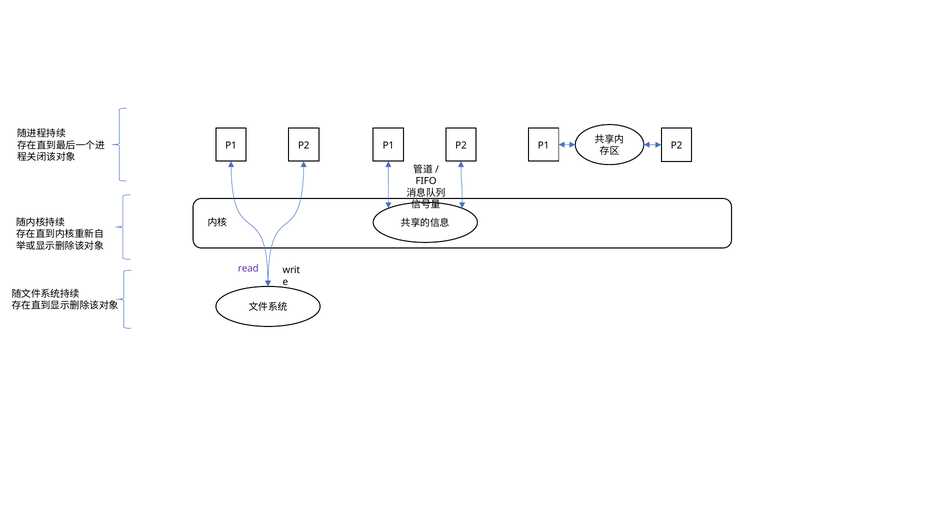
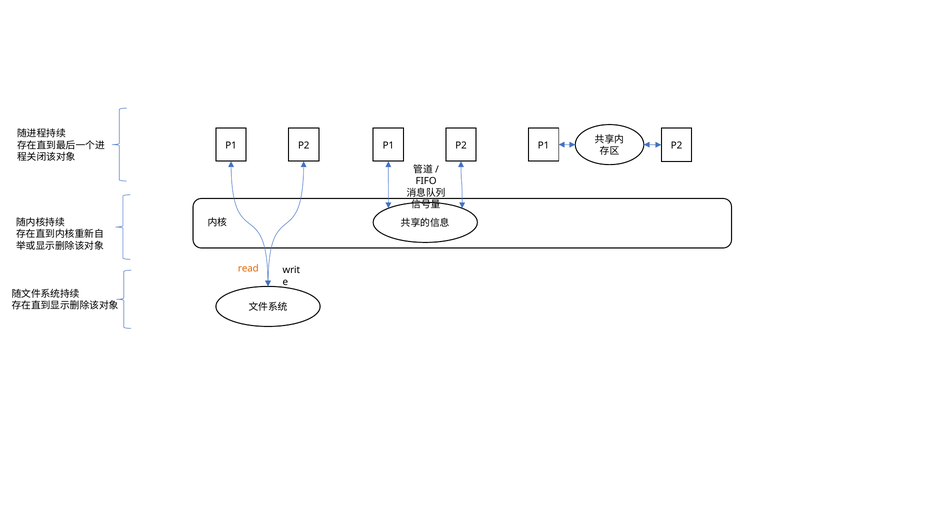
read colour: purple -> orange
